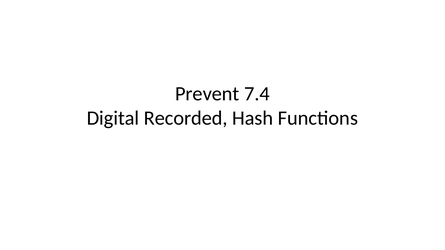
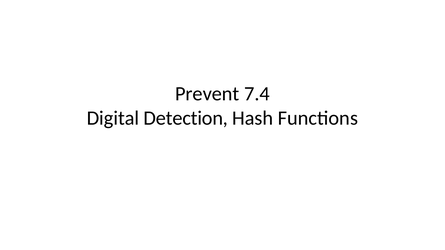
Recorded: Recorded -> Detection
